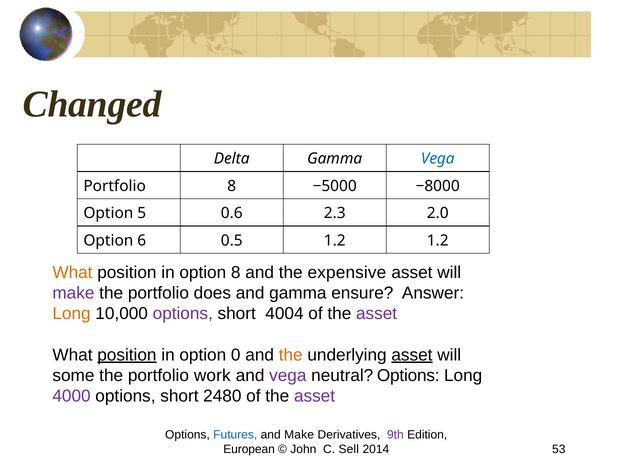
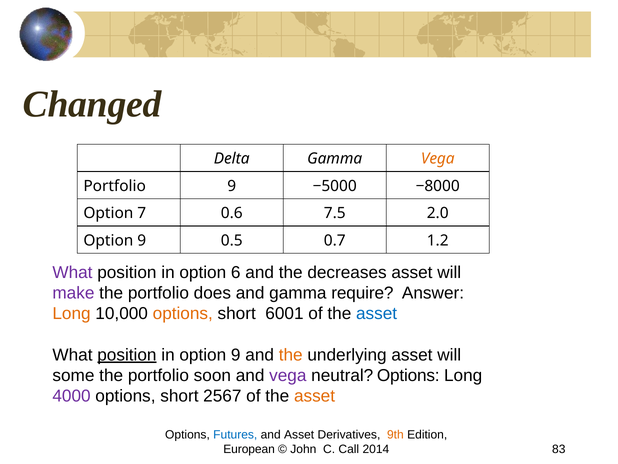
Vega at (438, 159) colour: blue -> orange
Portfolio 8: 8 -> 9
5: 5 -> 7
2.3: 2.3 -> 7.5
6 at (142, 240): 6 -> 9
0.5 1.2: 1.2 -> 0.7
What at (72, 272) colour: orange -> purple
option 8: 8 -> 6
expensive: expensive -> decreases
ensure: ensure -> require
options at (183, 313) colour: purple -> orange
4004: 4004 -> 6001
asset at (377, 313) colour: purple -> blue
in option 0: 0 -> 9
asset at (412, 354) underline: present -> none
work: work -> soon
2480: 2480 -> 2567
asset at (315, 396) colour: purple -> orange
and Make: Make -> Asset
9th colour: purple -> orange
Sell: Sell -> Call
53: 53 -> 83
